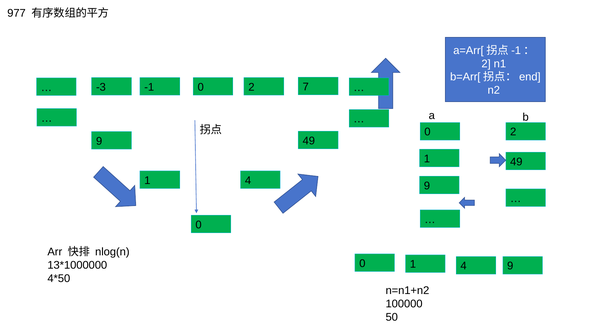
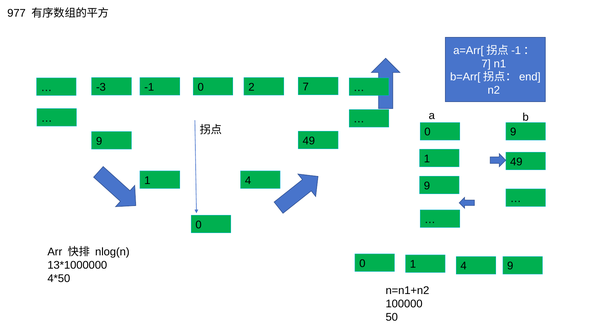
2 at (486, 64): 2 -> 7
2 at (513, 132): 2 -> 9
